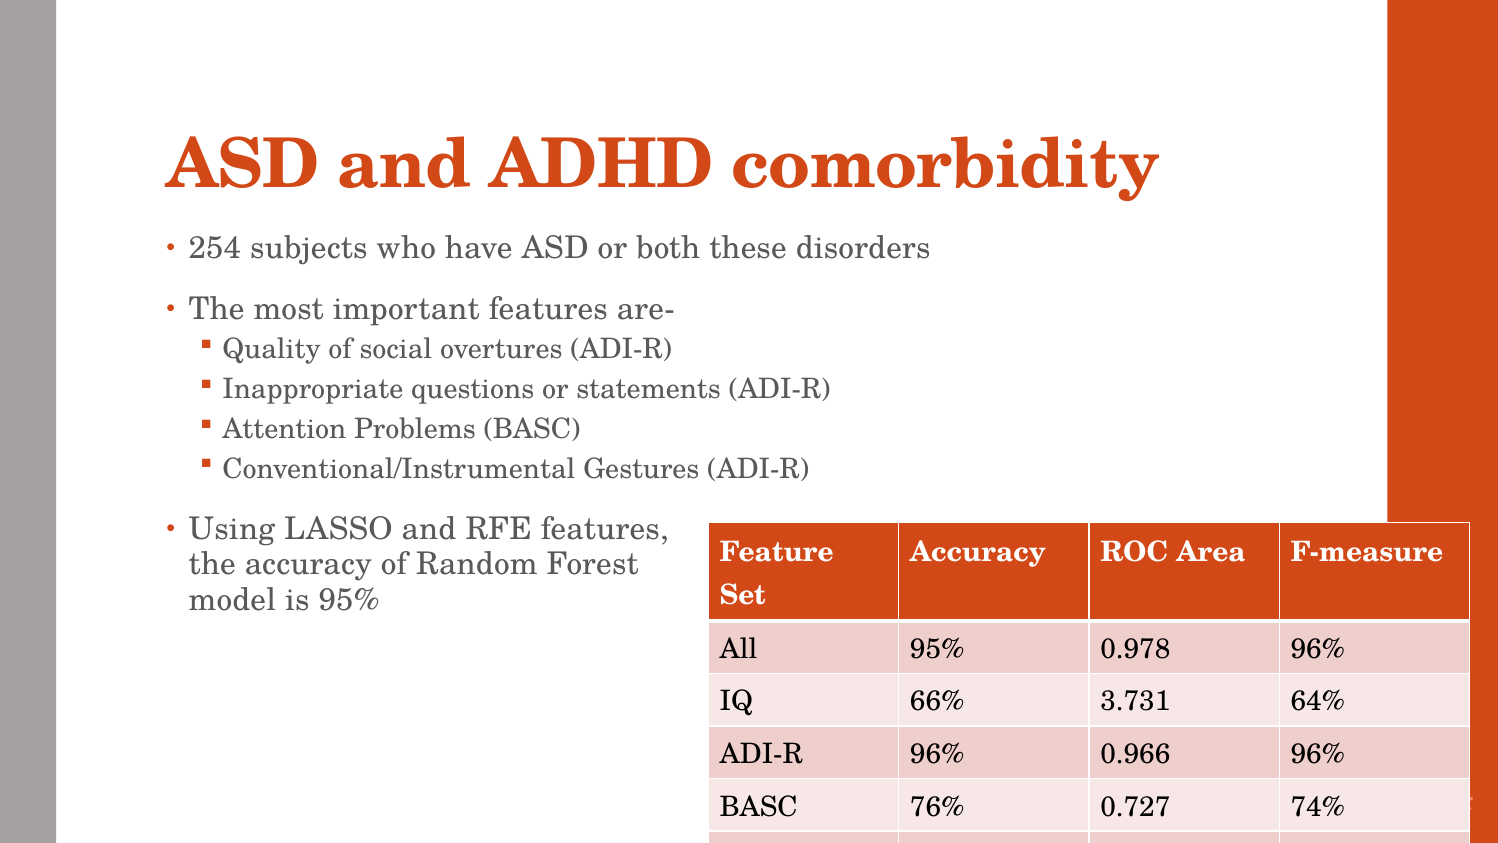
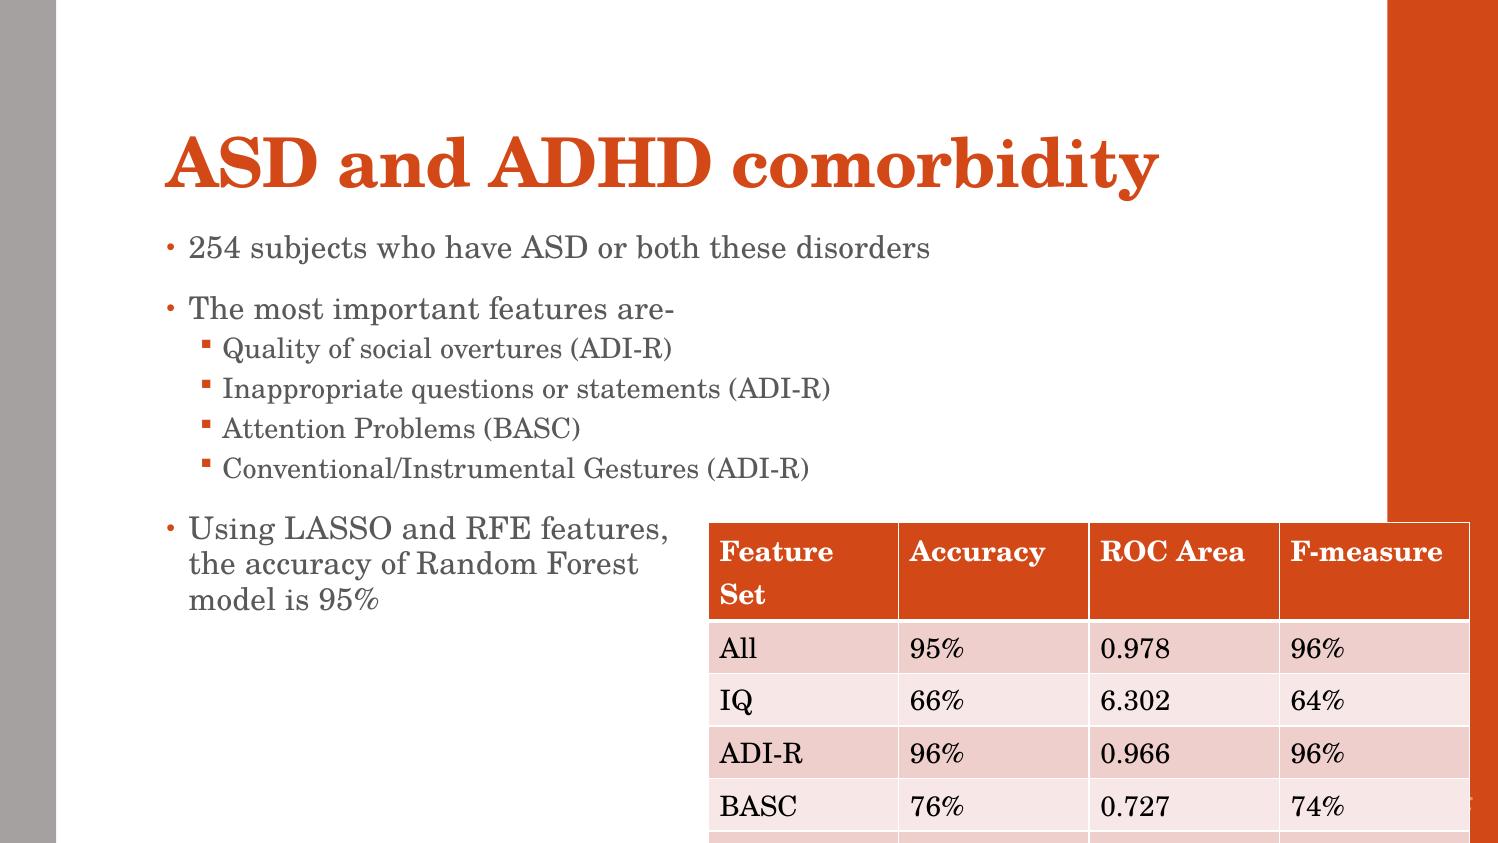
3.731: 3.731 -> 6.302
